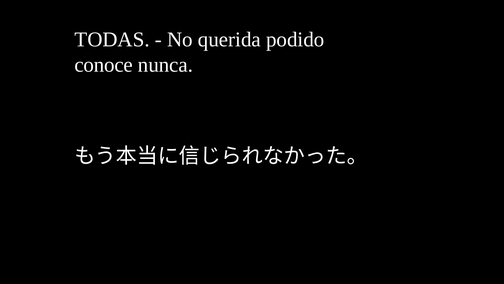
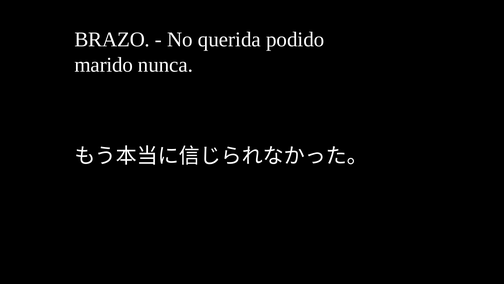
TODAS: TODAS -> BRAZO
conoce: conoce -> marido
